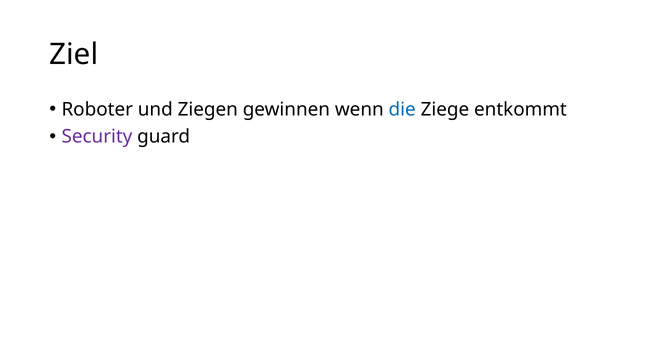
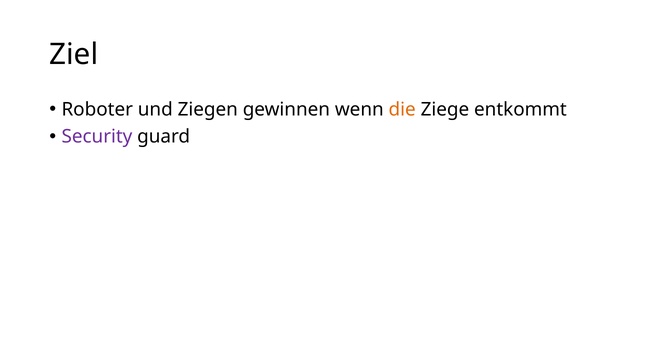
die colour: blue -> orange
